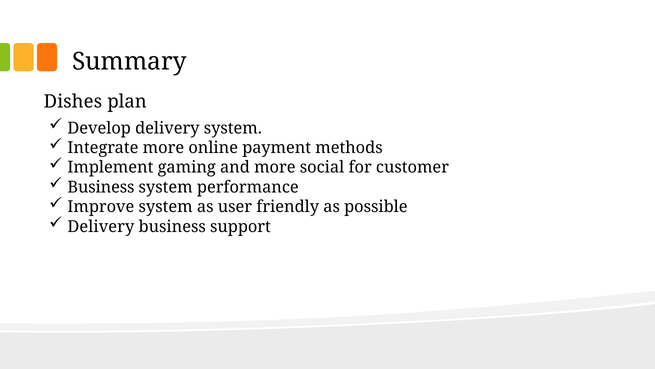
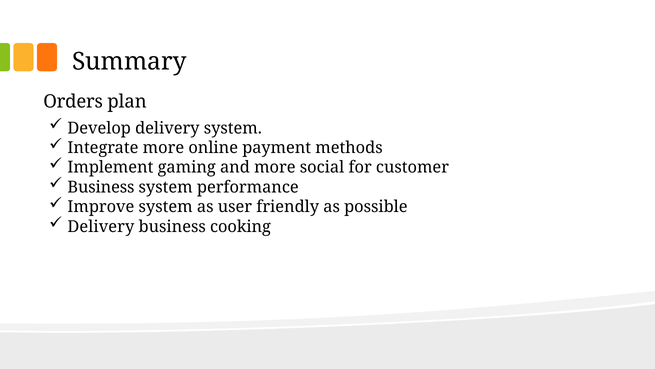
Dishes: Dishes -> Orders
support: support -> cooking
